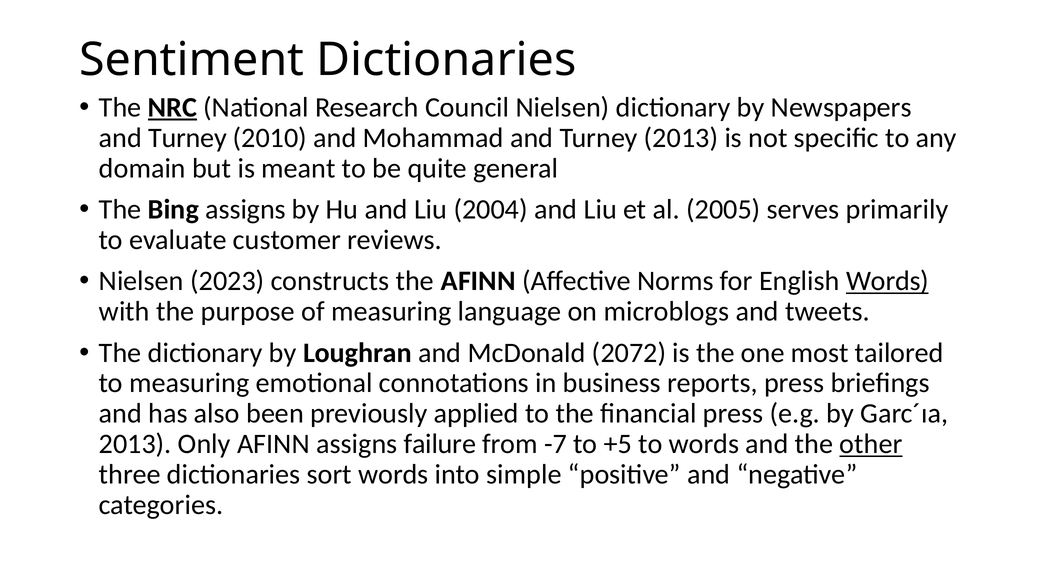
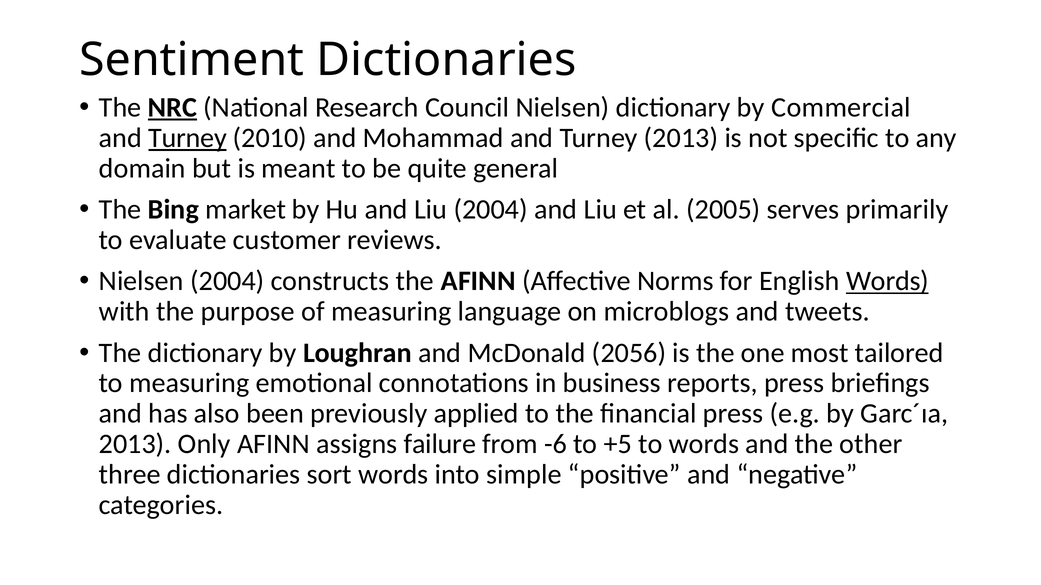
Newspapers: Newspapers -> Commercial
Turney at (188, 138) underline: none -> present
Bing assigns: assigns -> market
Nielsen 2023: 2023 -> 2004
2072: 2072 -> 2056
-7: -7 -> -6
other underline: present -> none
